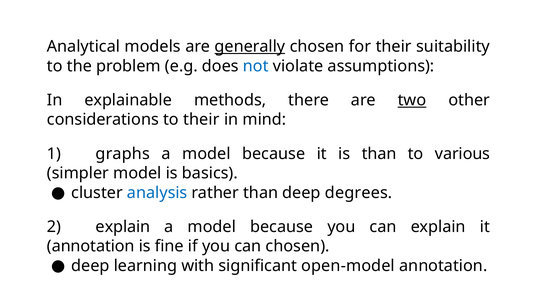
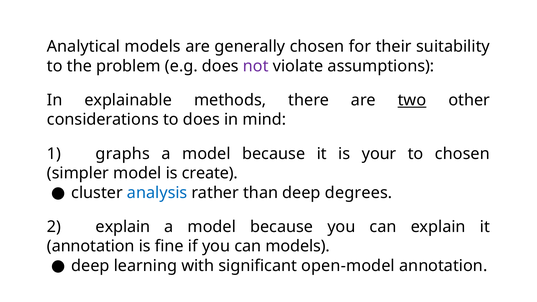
generally underline: present -> none
not colour: blue -> purple
to their: their -> does
is than: than -> your
to various: various -> chosen
basics: basics -> create
can chosen: chosen -> models
